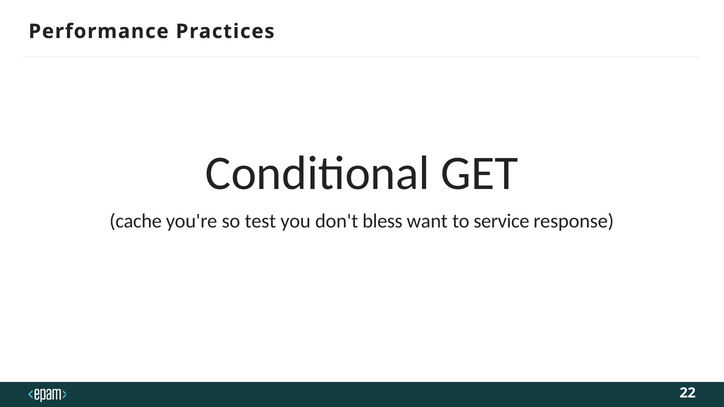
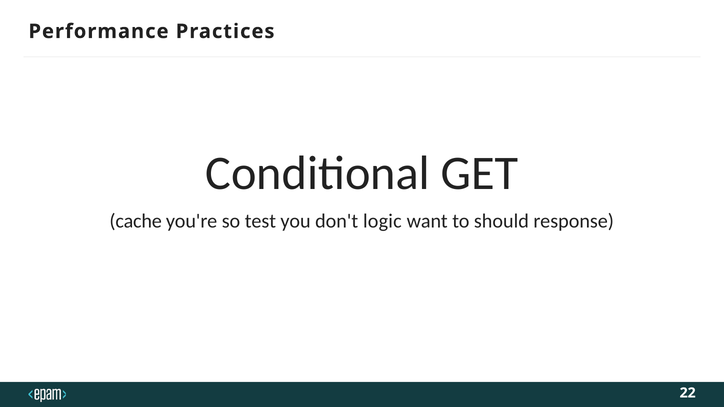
bless: bless -> logic
service: service -> should
